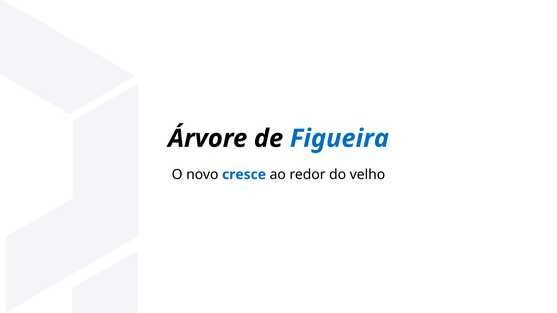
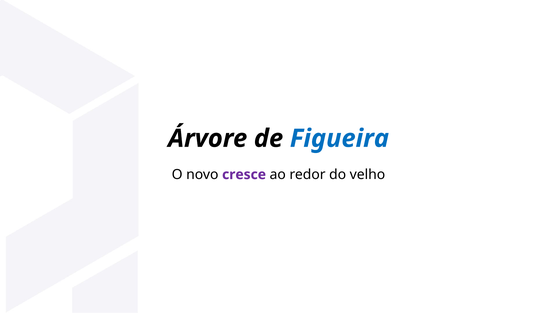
cresce colour: blue -> purple
